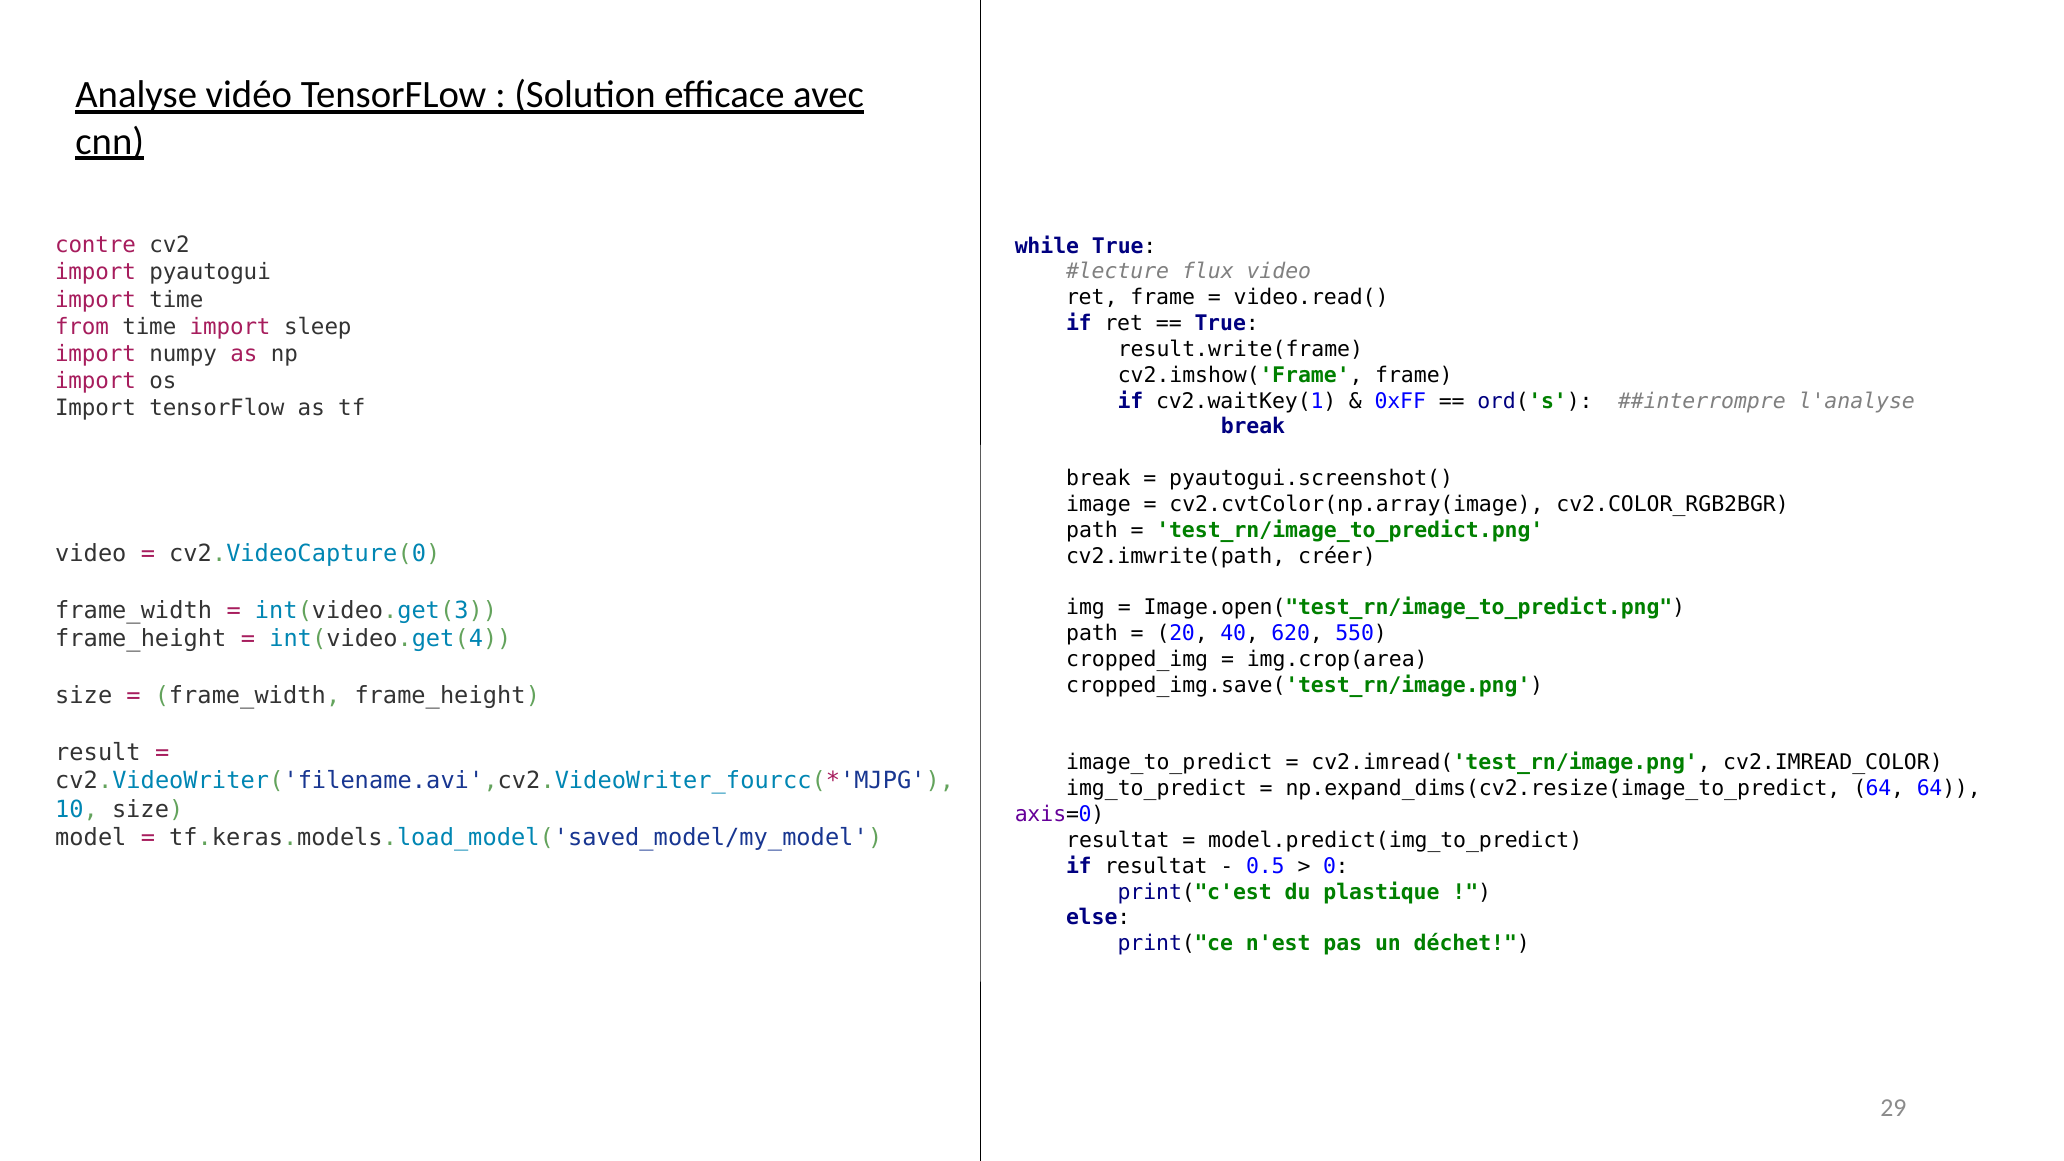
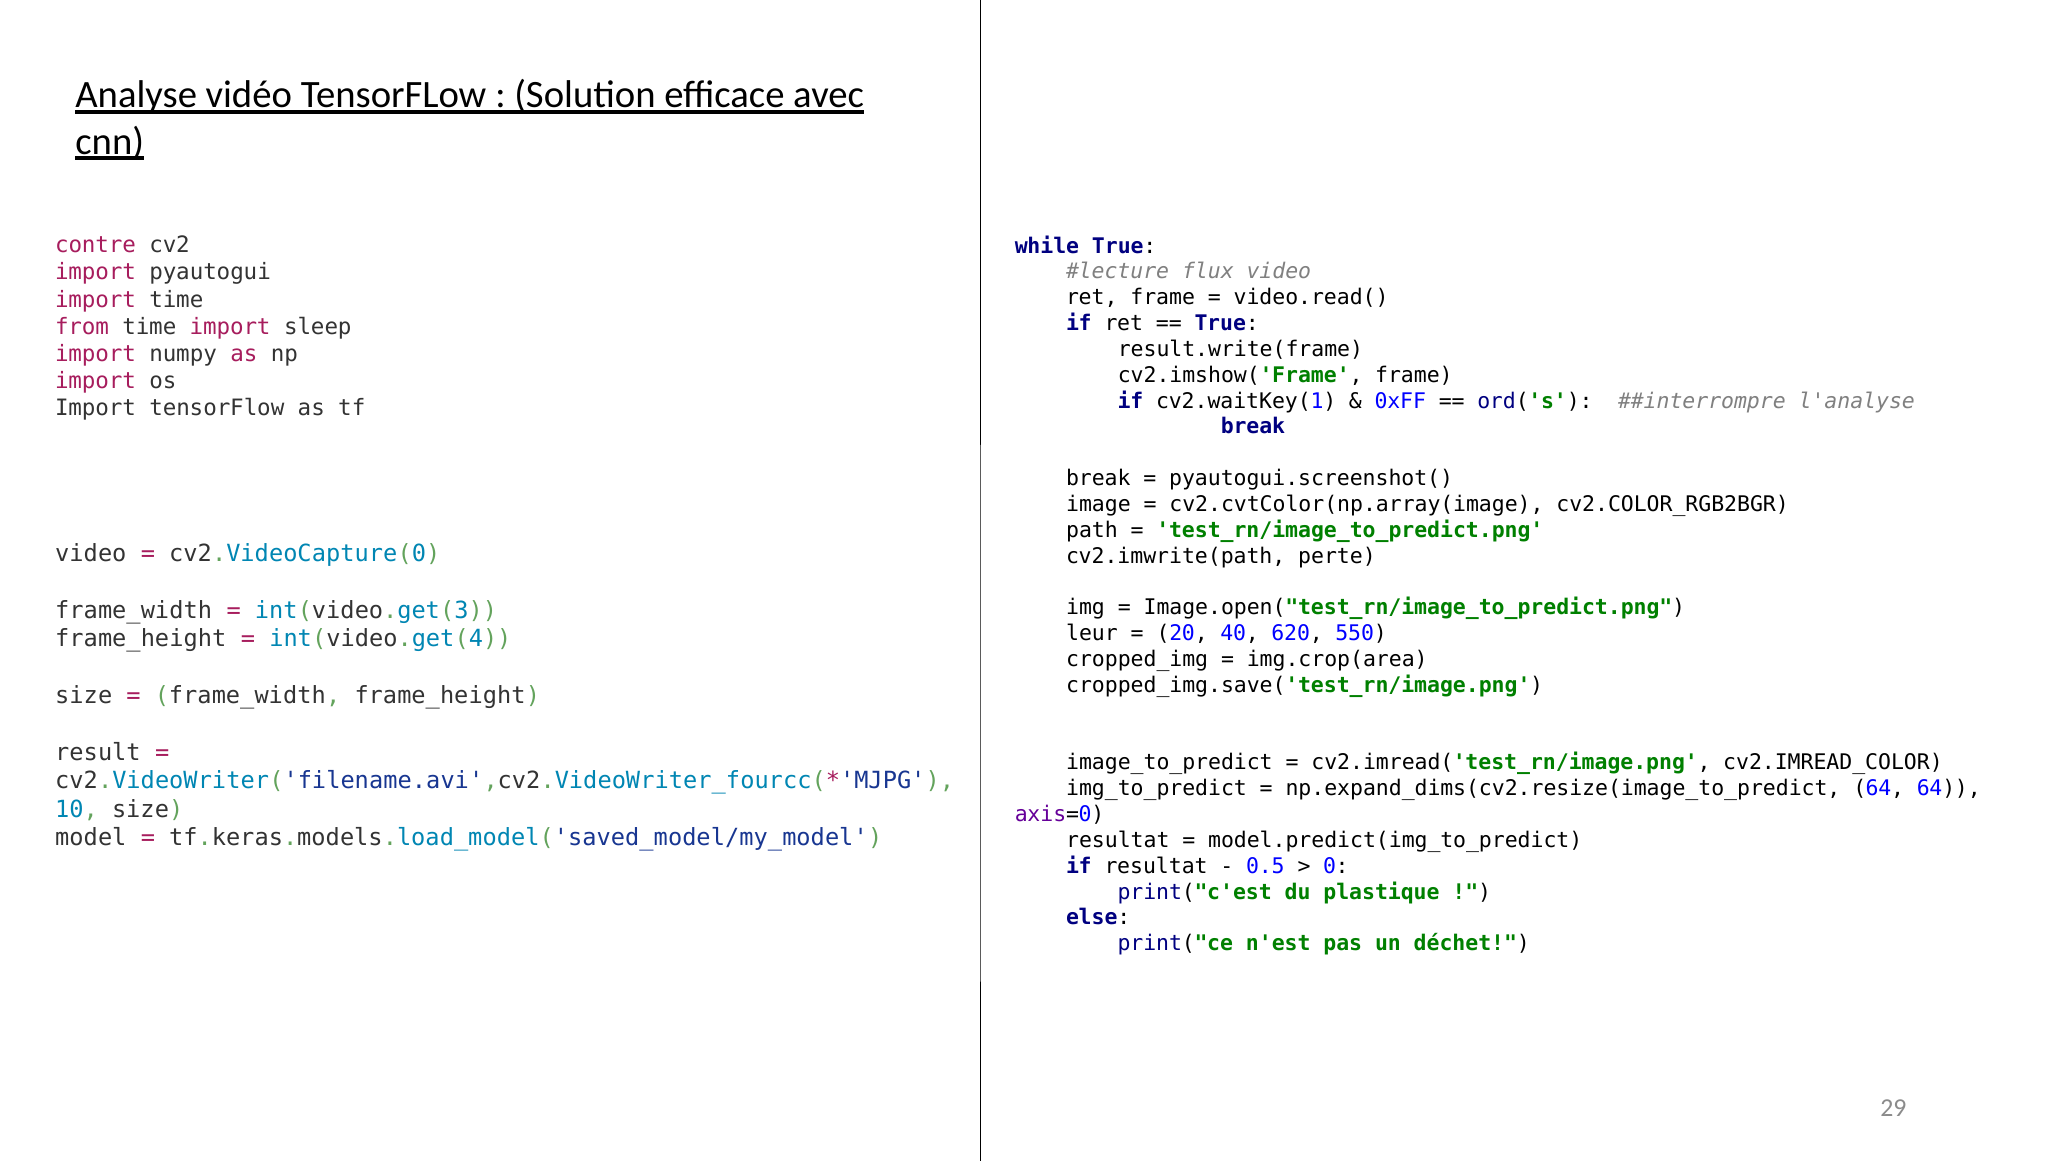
créer: créer -> perte
path at (1092, 634): path -> leur
